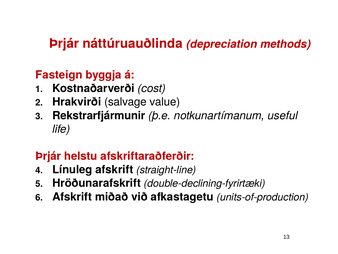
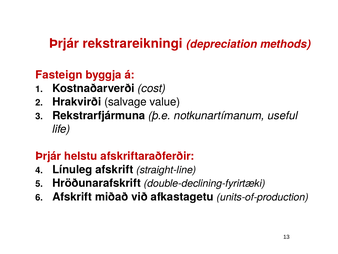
náttúruauðlinda: náttúruauðlinda -> rekstrareikningi
Rekstrarfjármunir: Rekstrarfjármunir -> Rekstrarfjármuna
